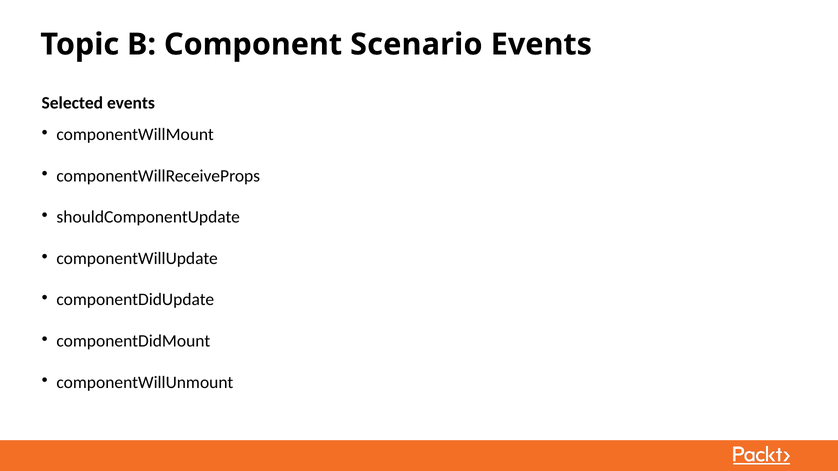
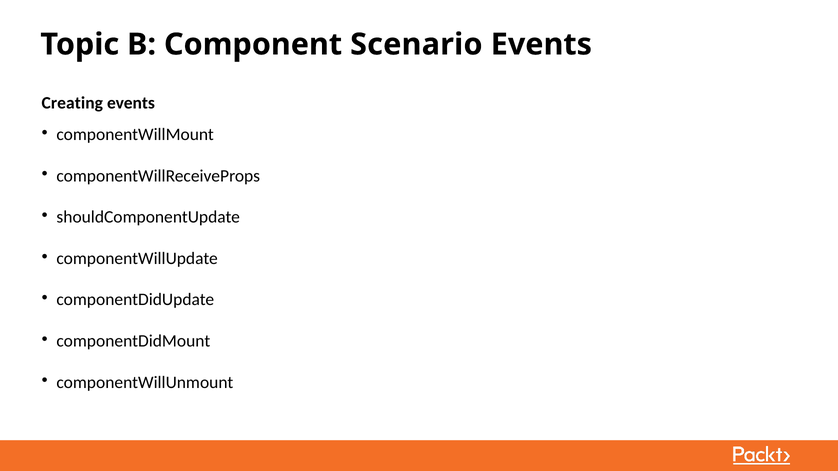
Selected: Selected -> Creating
